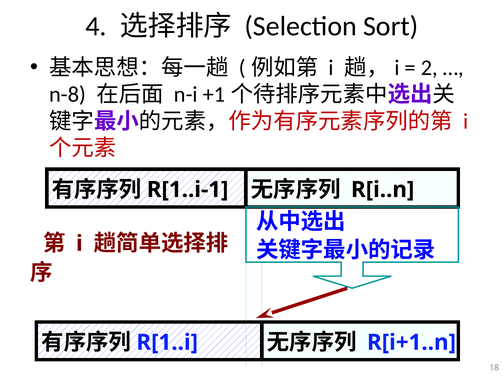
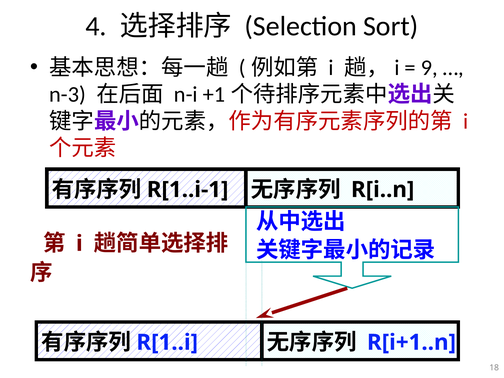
2: 2 -> 9
n-8: n-8 -> n-3
